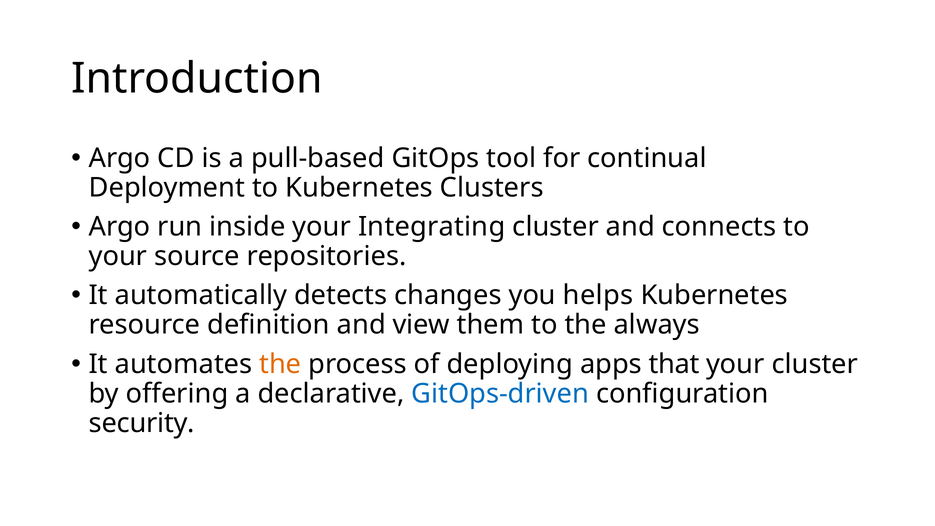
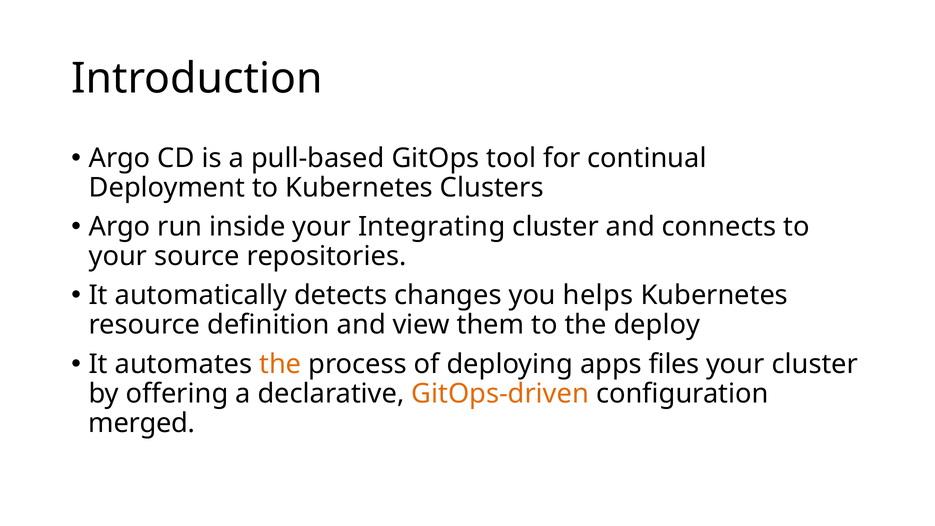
always: always -> deploy
that: that -> files
GitOps-driven colour: blue -> orange
security: security -> merged
